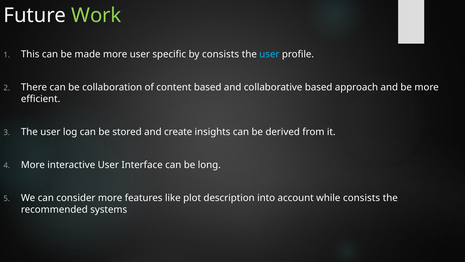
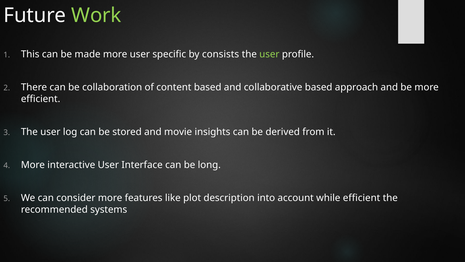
user at (269, 54) colour: light blue -> light green
create: create -> movie
while consists: consists -> efficient
